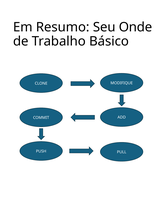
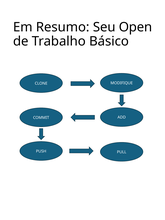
Onde: Onde -> Open
